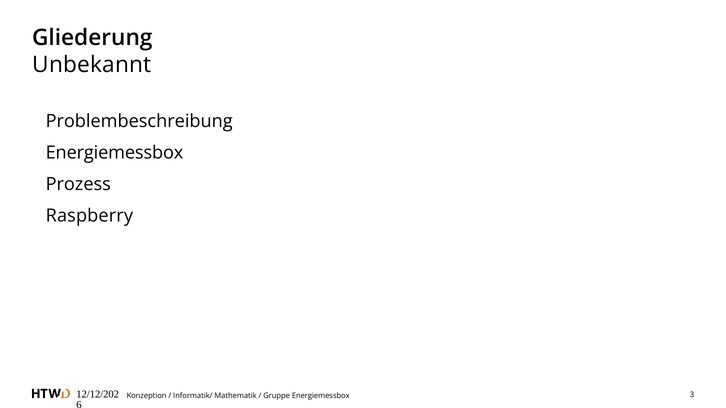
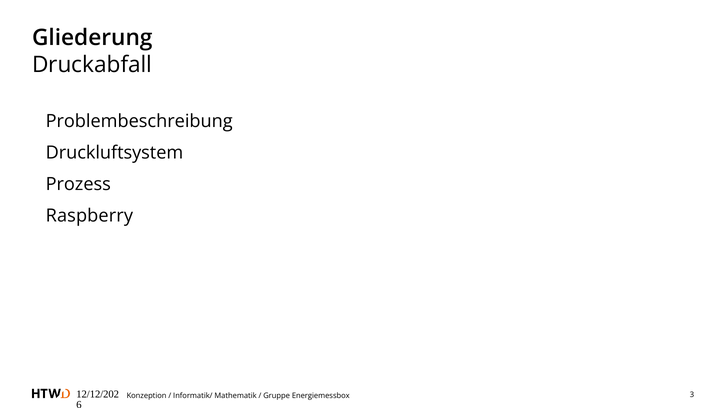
Unbekannt: Unbekannt -> Druckabfall
Energiemessbox at (114, 153): Energiemessbox -> Druckluftsystem
